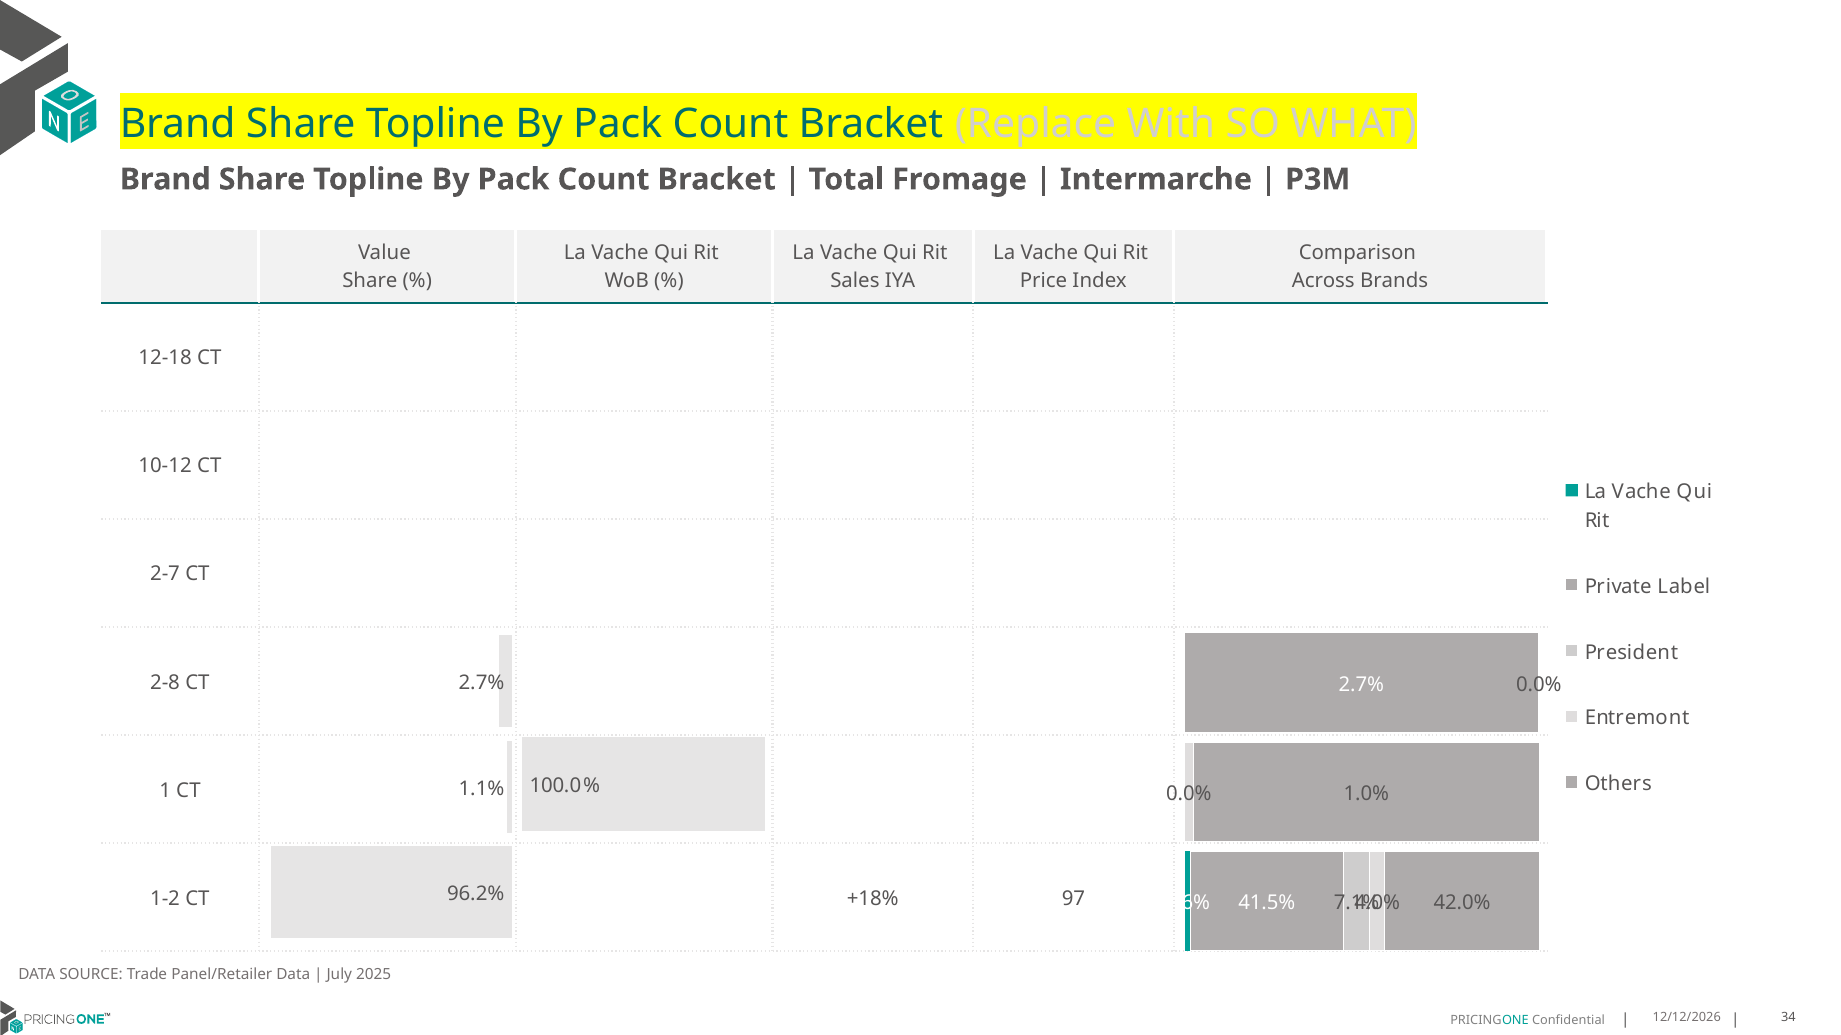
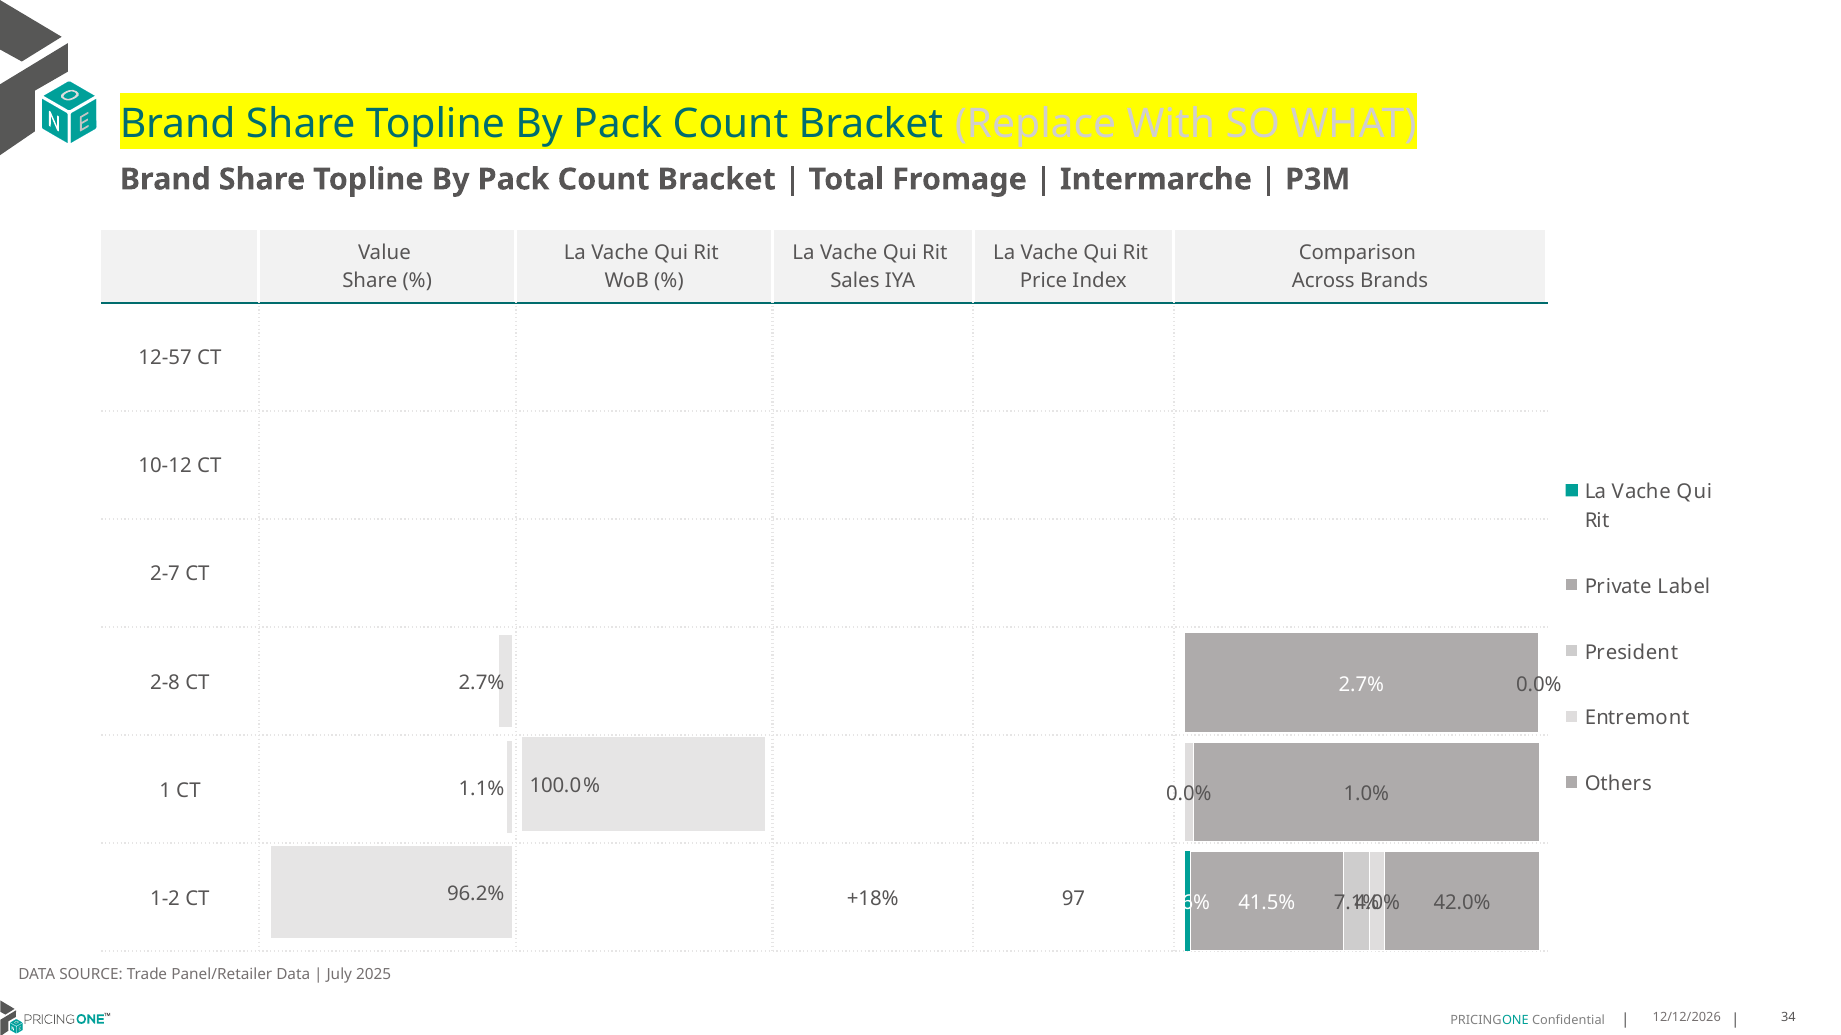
12-18: 12-18 -> 12-57
